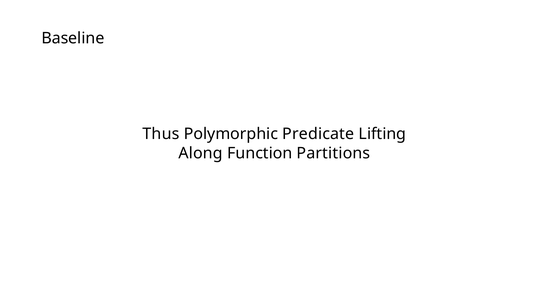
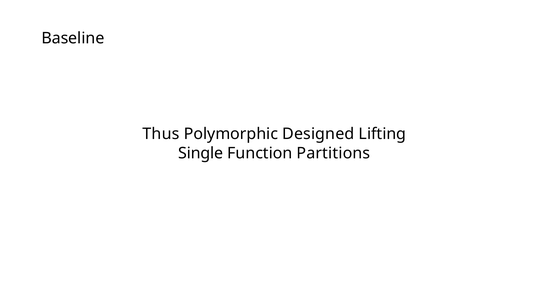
Predicate: Predicate -> Designed
Along: Along -> Single
